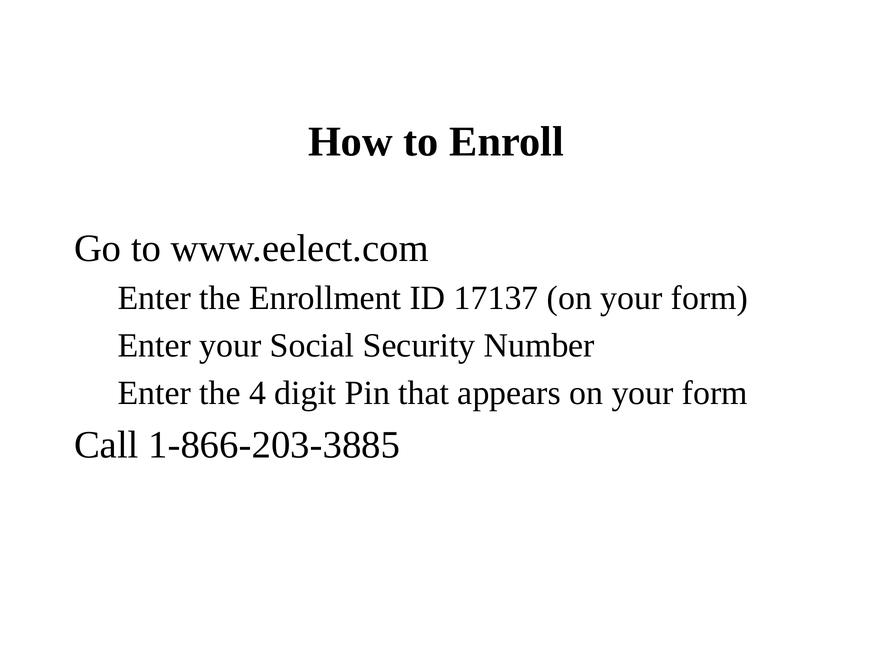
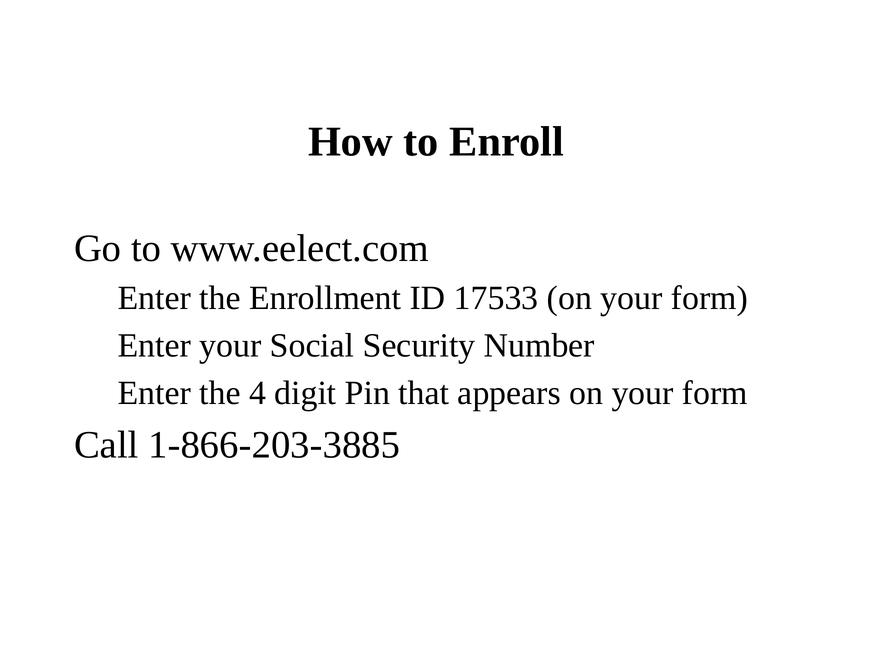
17137: 17137 -> 17533
